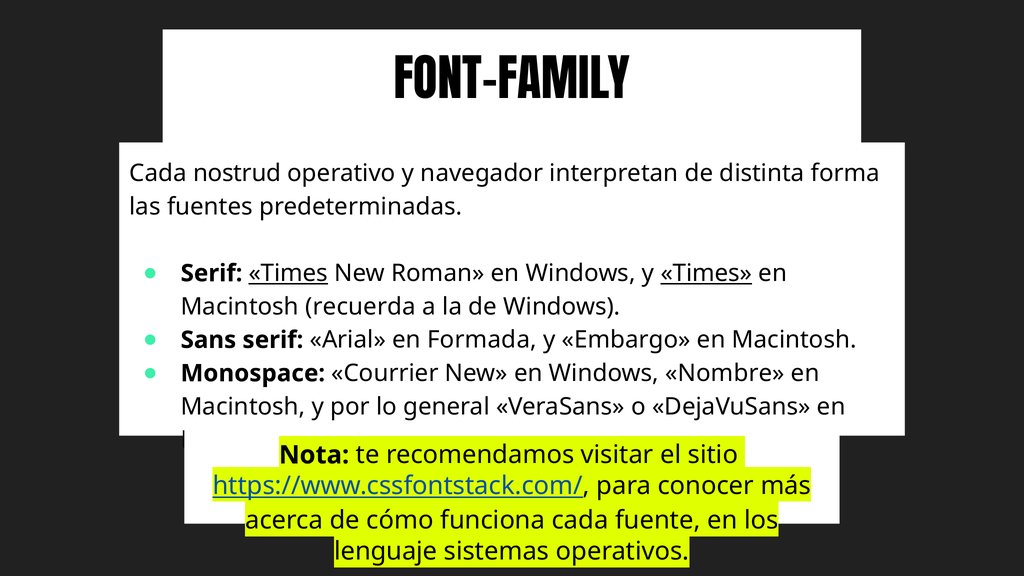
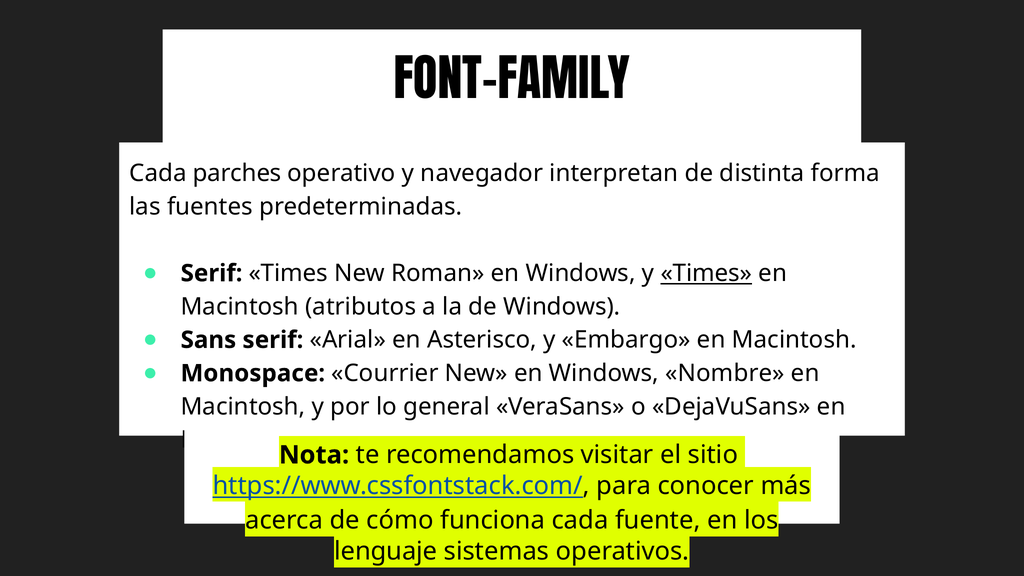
nostrud: nostrud -> parches
Times at (288, 273) underline: present -> none
recuerda: recuerda -> atributos
Formada: Formada -> Asterisco
